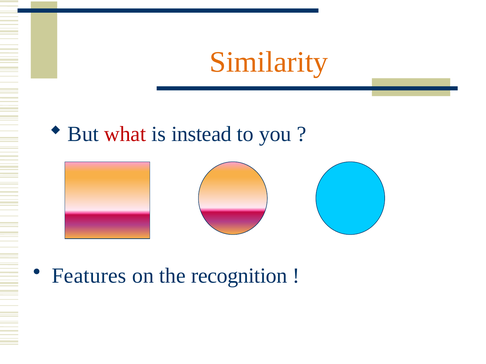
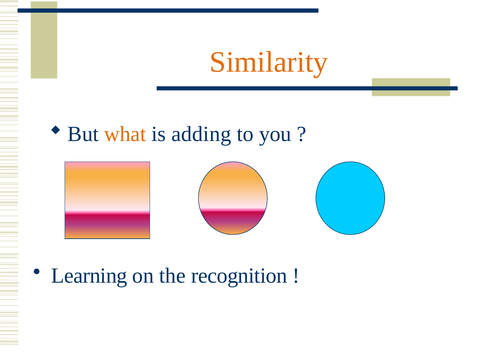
what colour: red -> orange
instead: instead -> adding
Features: Features -> Learning
